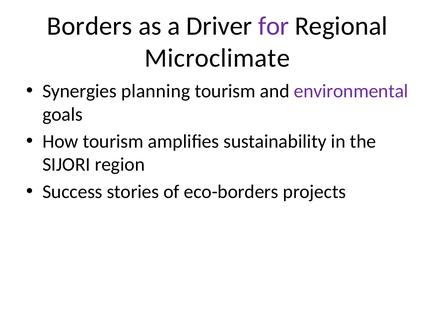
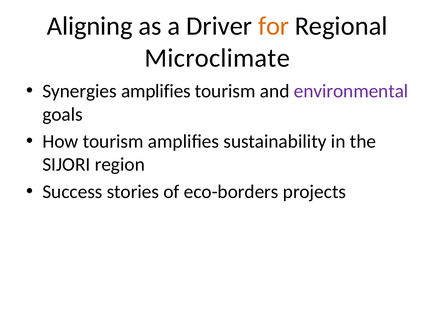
Borders: Borders -> Aligning
for colour: purple -> orange
Synergies planning: planning -> amplifies
